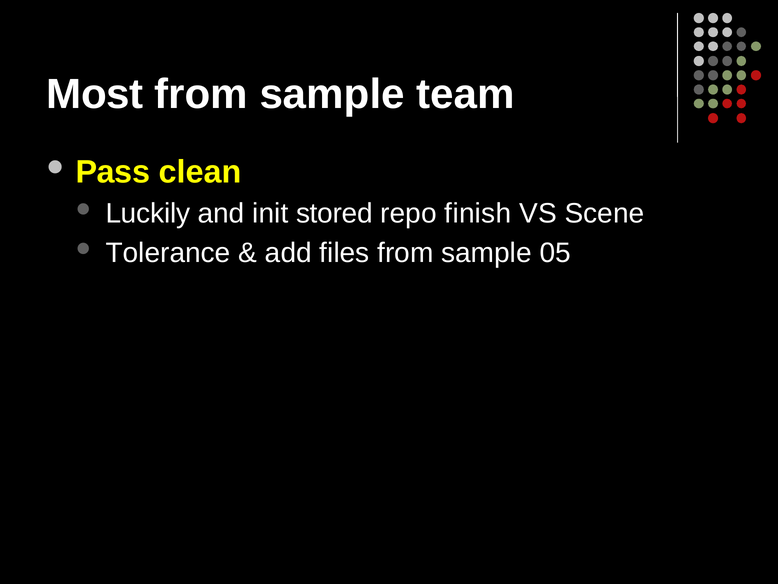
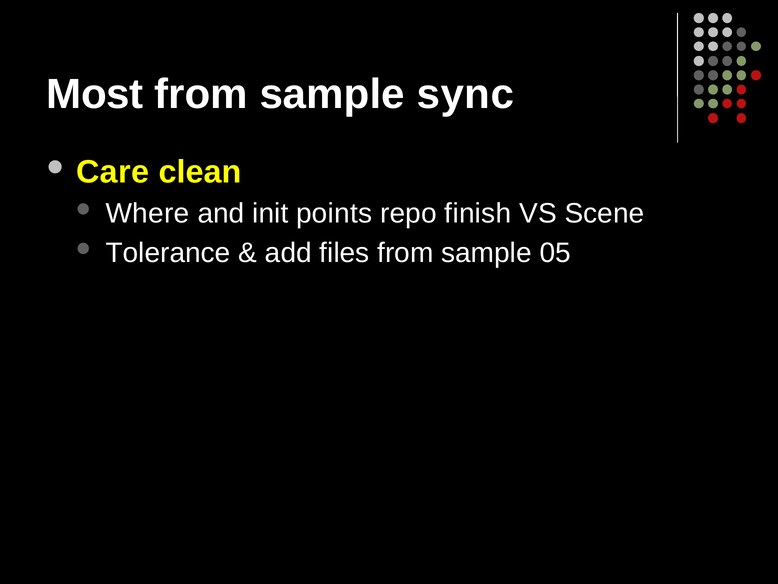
team: team -> sync
Pass: Pass -> Care
Luckily: Luckily -> Where
stored: stored -> points
